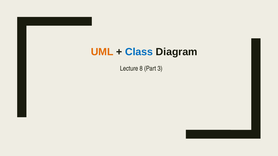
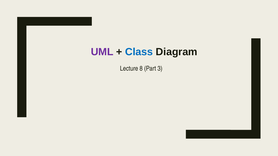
UML colour: orange -> purple
